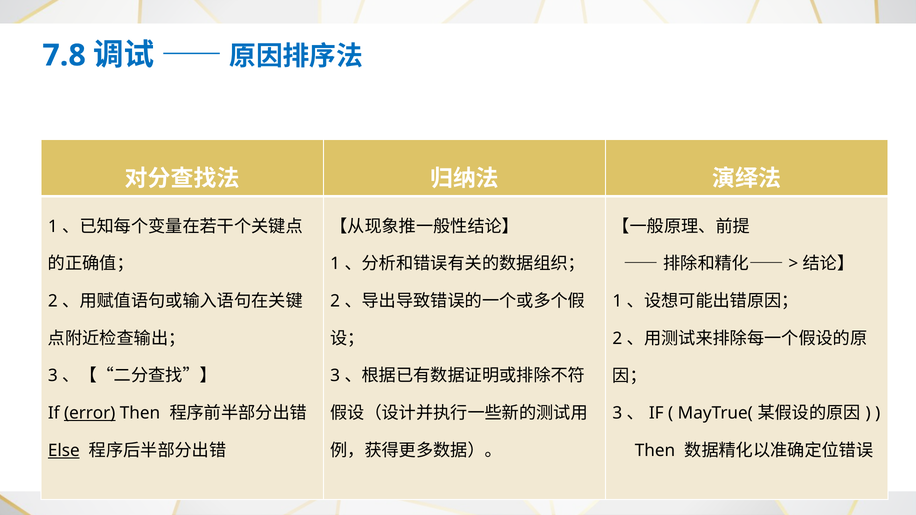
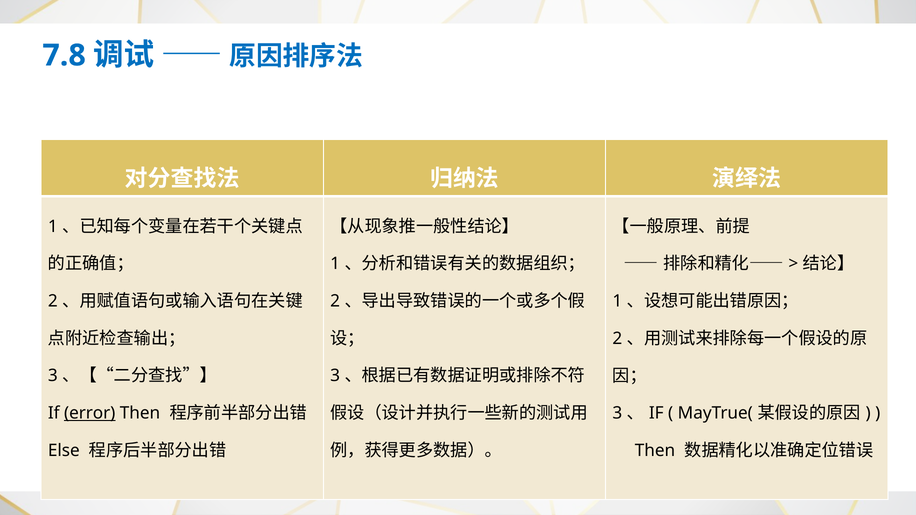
Else underline: present -> none
